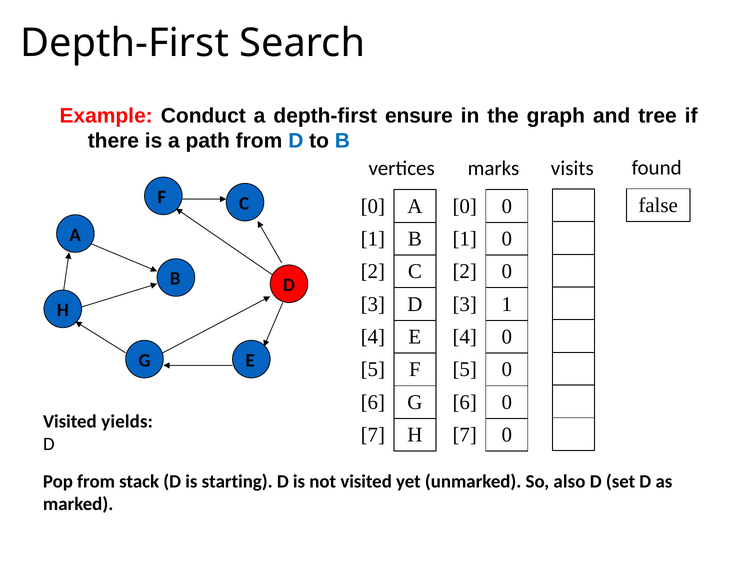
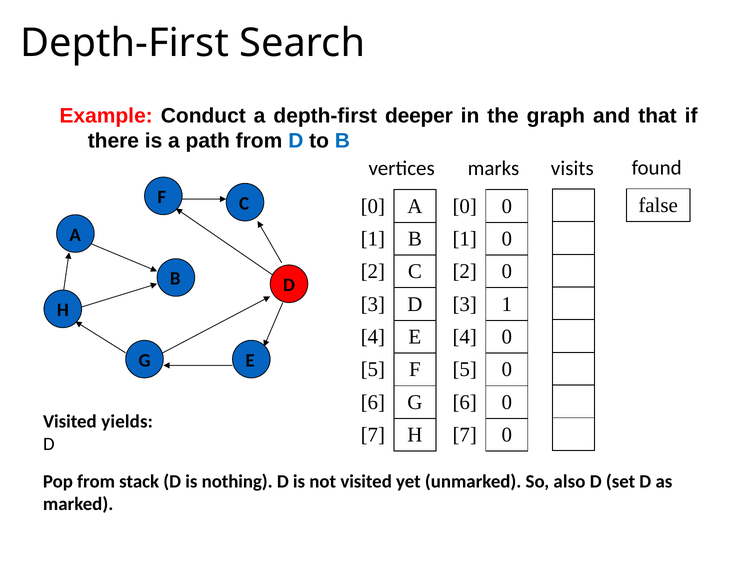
ensure: ensure -> deeper
tree: tree -> that
starting: starting -> nothing
